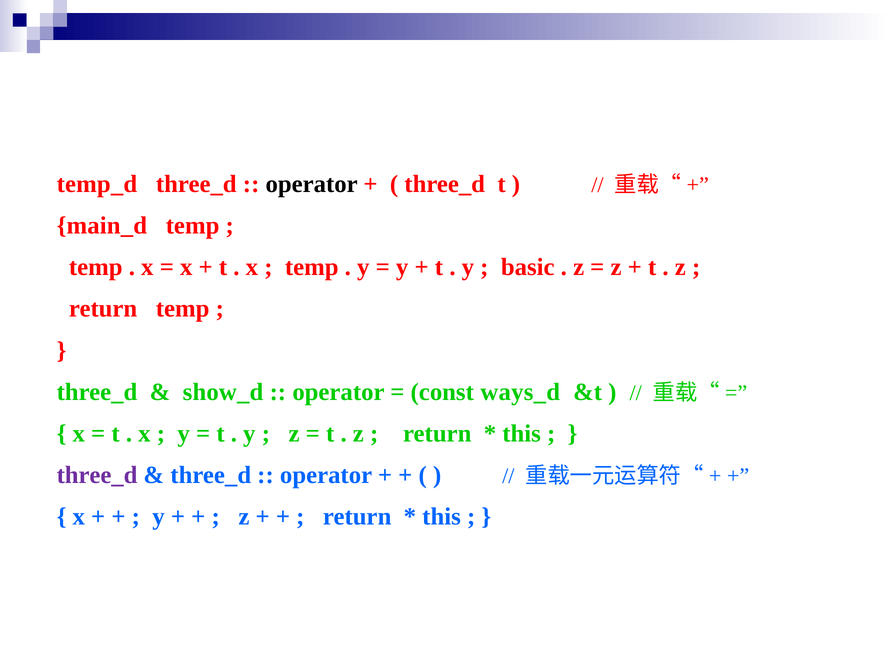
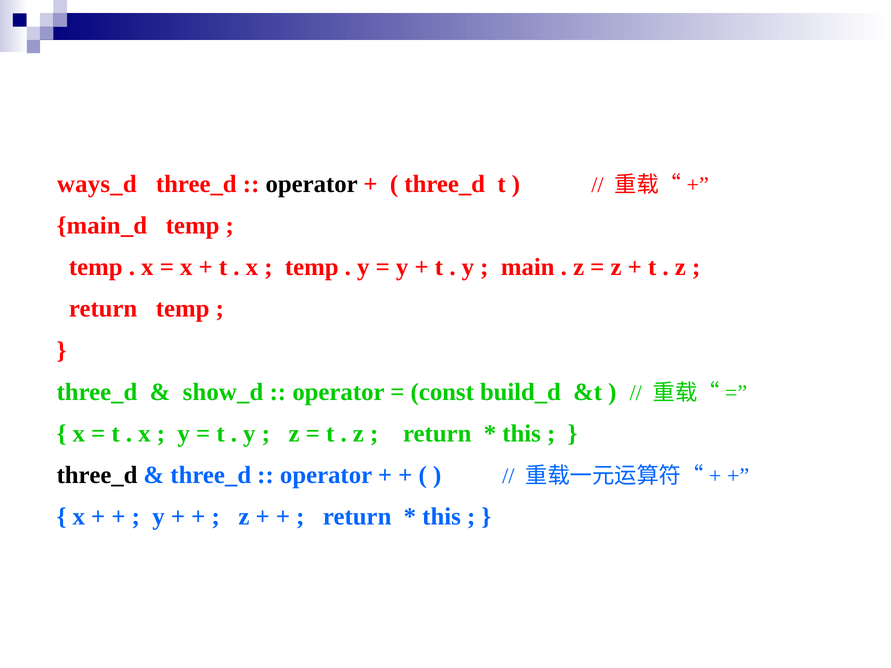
temp_d: temp_d -> ways_d
basic: basic -> main
ways_d: ways_d -> build_d
three_d at (97, 475) colour: purple -> black
